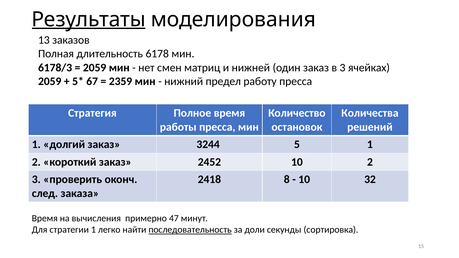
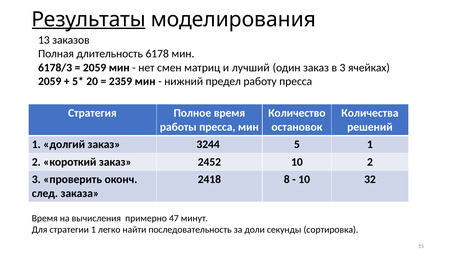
нижней: нижней -> лучший
67: 67 -> 20
последовательность underline: present -> none
